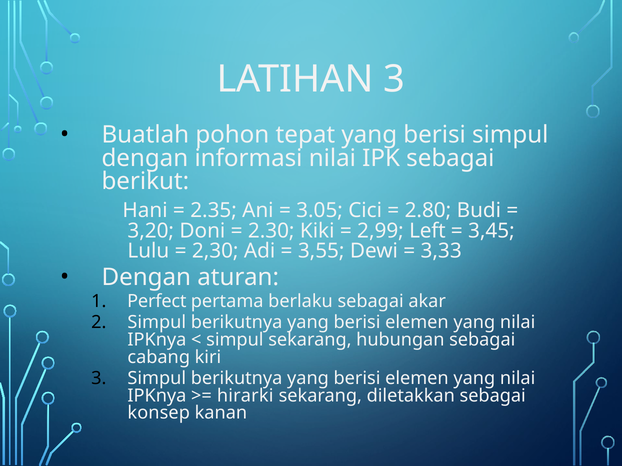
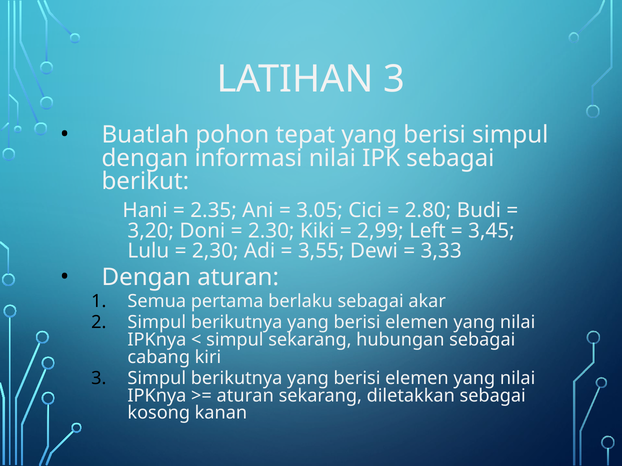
Perfect: Perfect -> Semua
hirarki at (245, 396): hirarki -> aturan
konsep: konsep -> kosong
